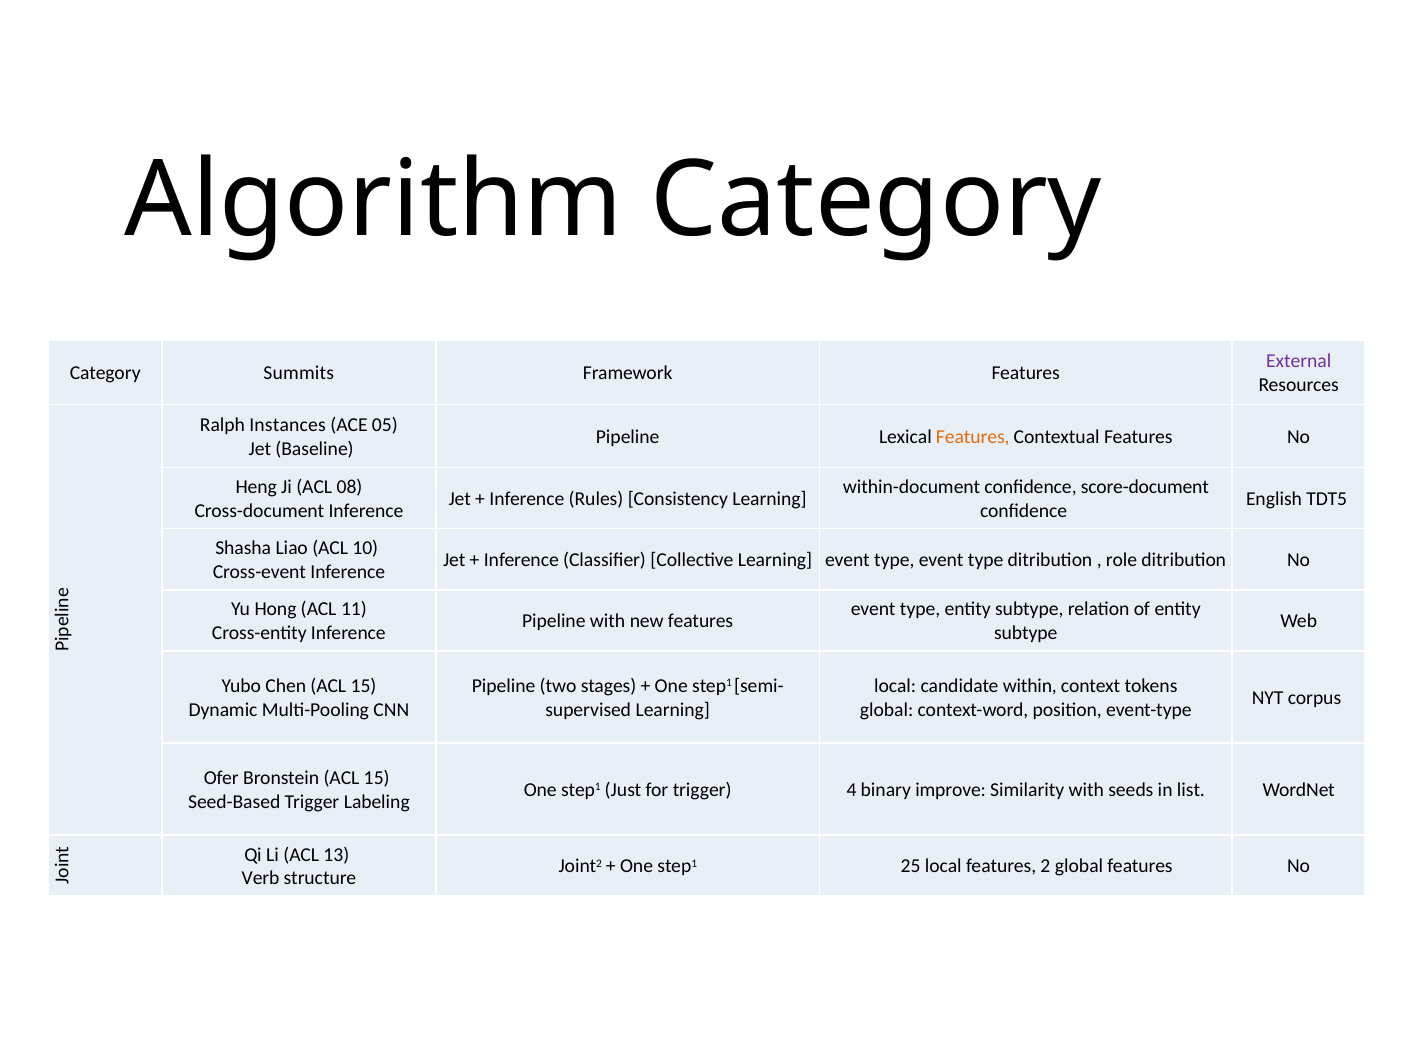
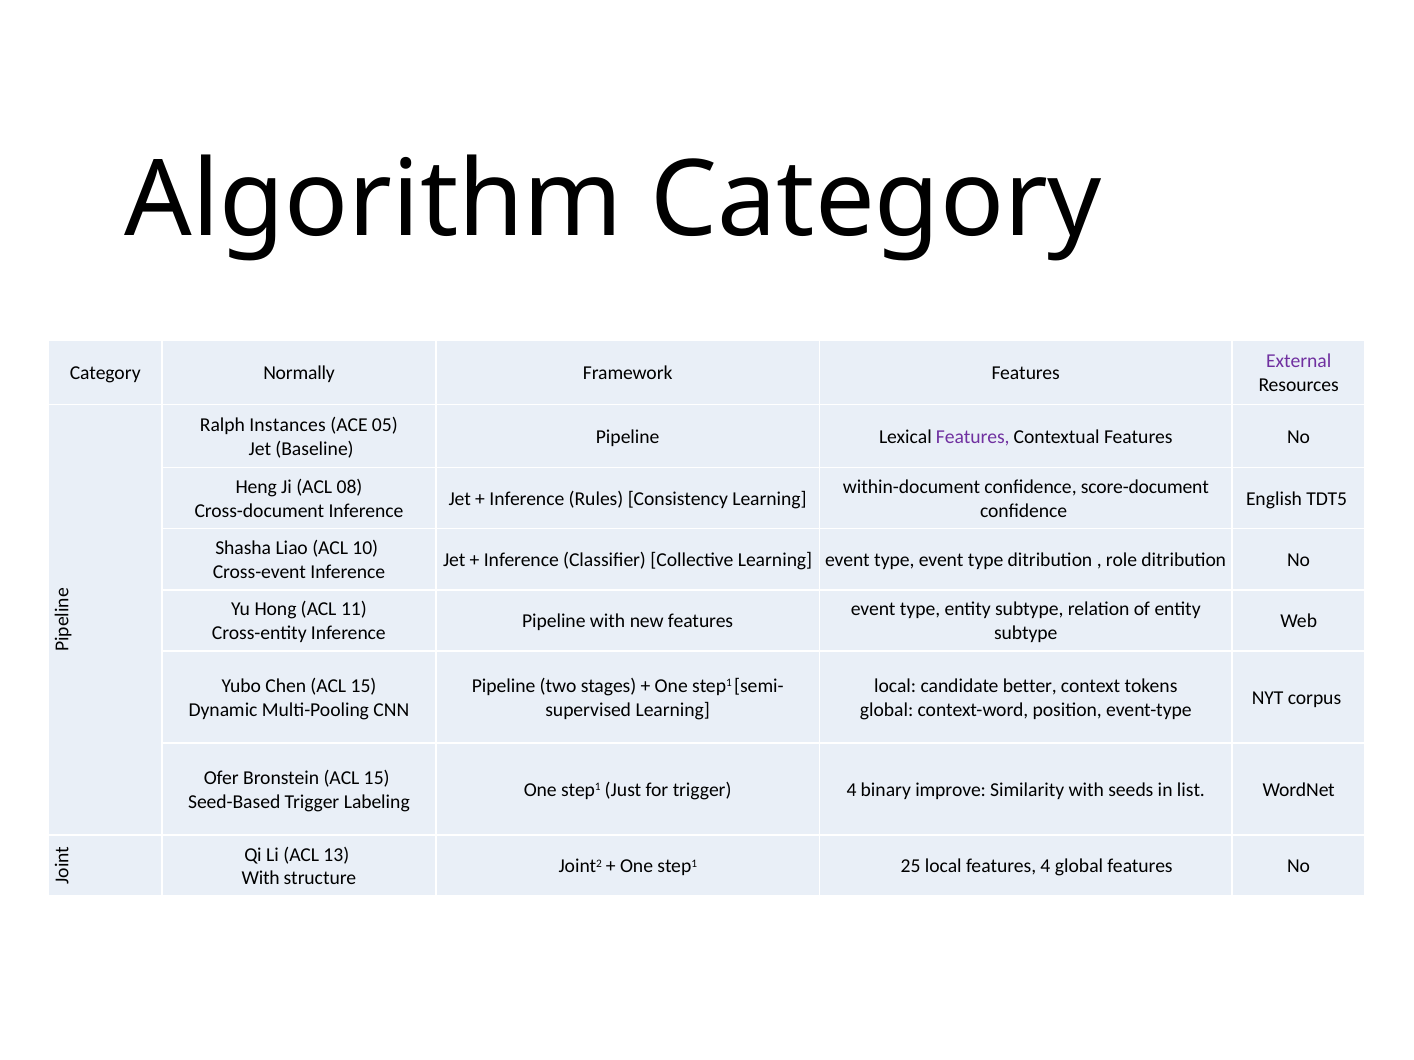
Summits: Summits -> Normally
Features at (973, 437) colour: orange -> purple
within: within -> better
features 2: 2 -> 4
Verb at (261, 879): Verb -> With
